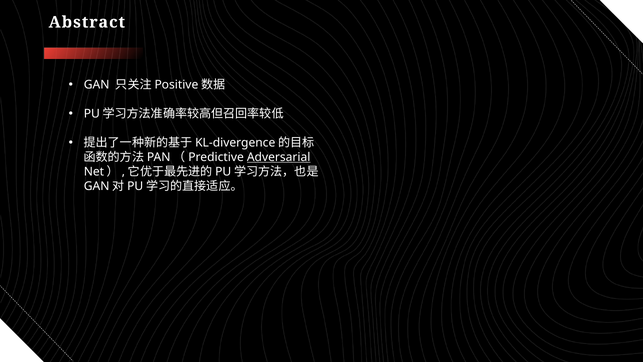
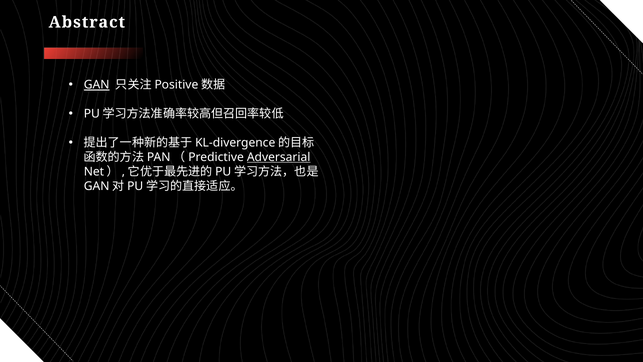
GAN underline: none -> present
